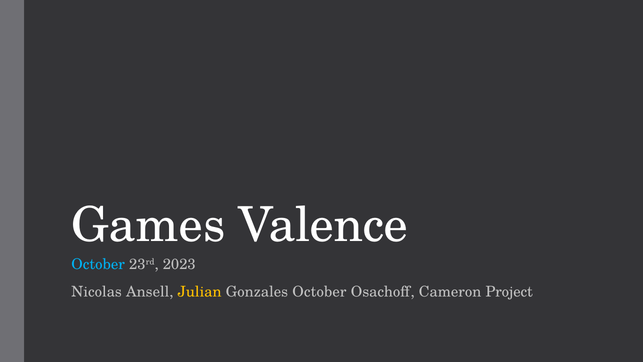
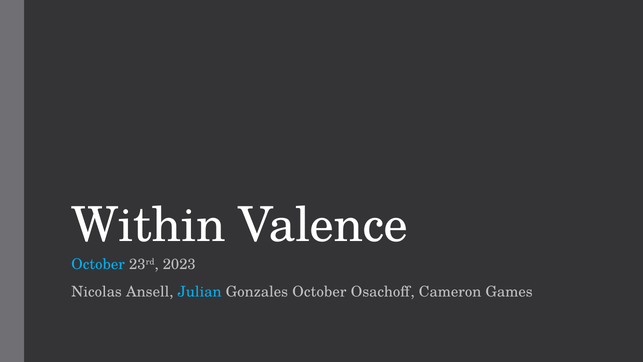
Games: Games -> Within
Julian colour: yellow -> light blue
Project: Project -> Games
